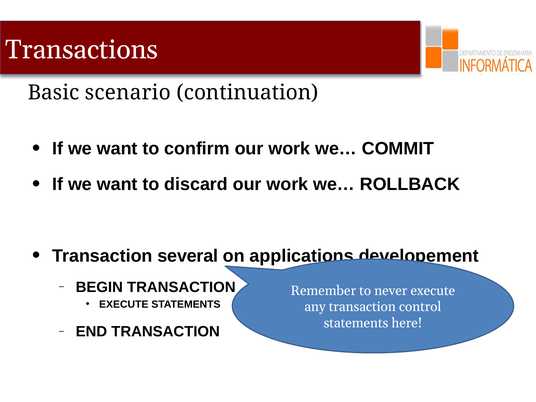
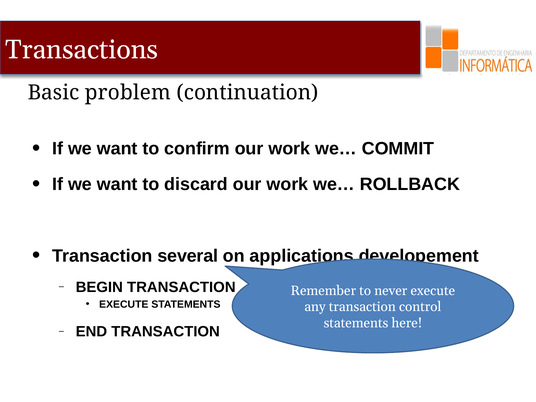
scenario: scenario -> problem
